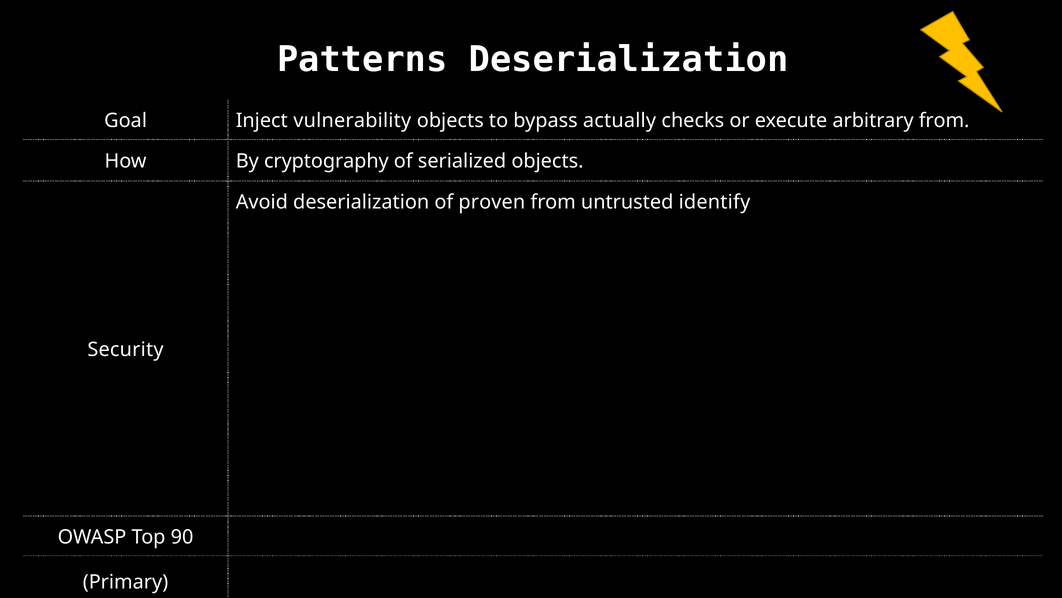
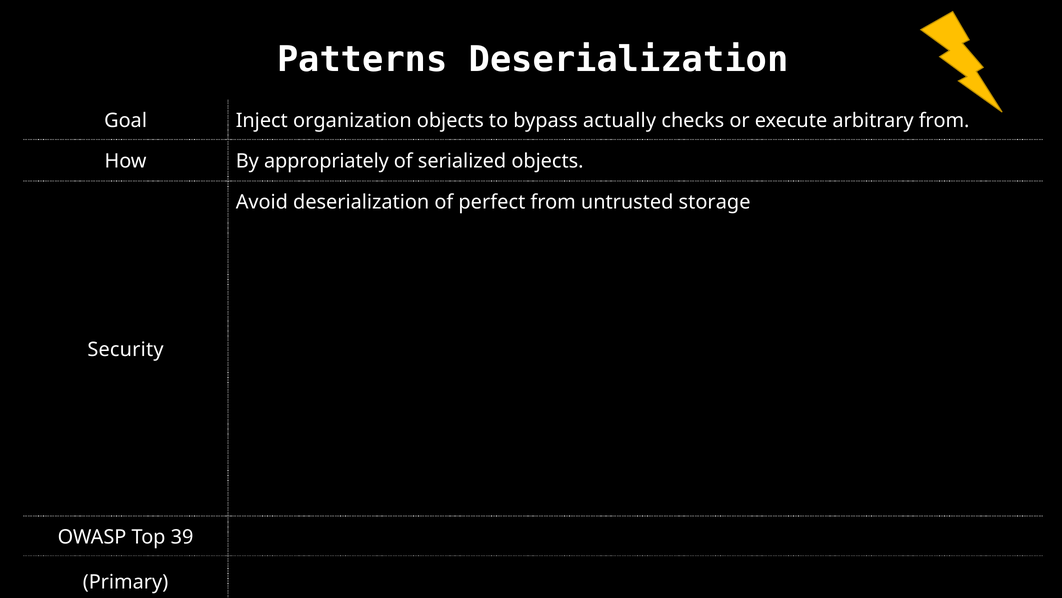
vulnerability: vulnerability -> organization
cryptography: cryptography -> appropriately
proven: proven -> perfect
identify: identify -> storage
90: 90 -> 39
